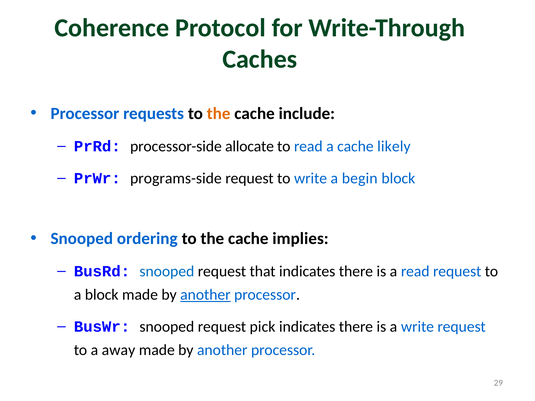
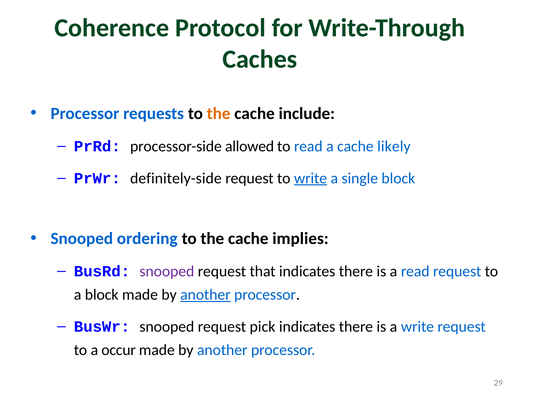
allocate: allocate -> allowed
programs-side: programs-side -> definitely-side
write at (311, 178) underline: none -> present
begin: begin -> single
snooped at (167, 271) colour: blue -> purple
away: away -> occur
